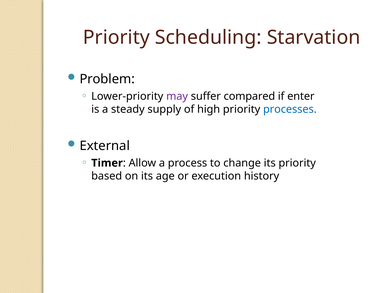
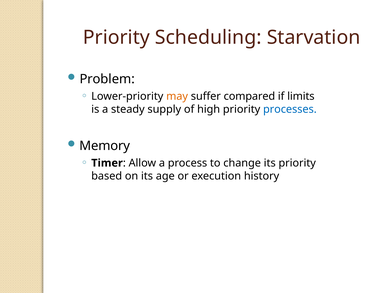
may colour: purple -> orange
enter: enter -> limits
External: External -> Memory
